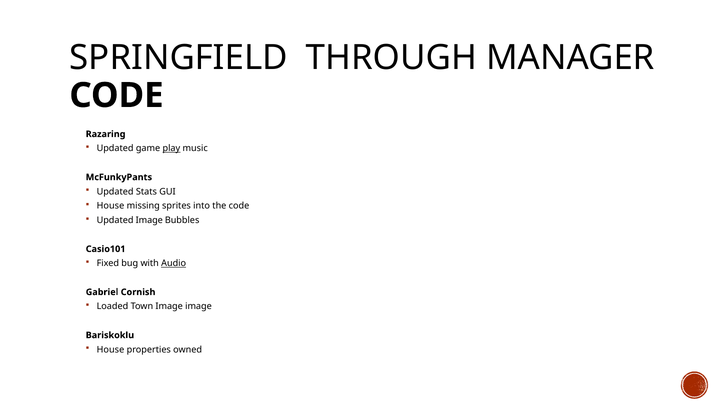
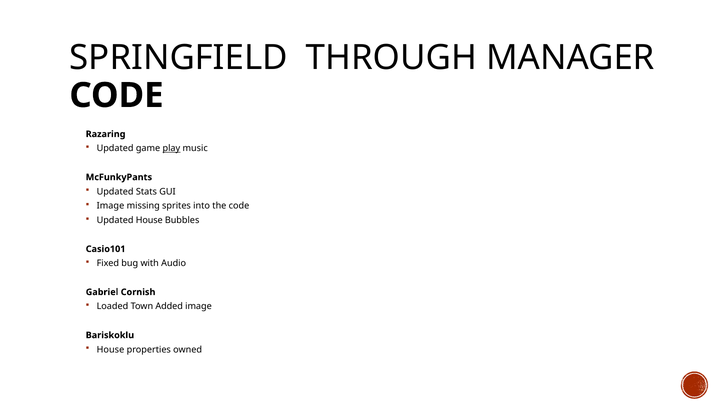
House at (110, 206): House -> Image
Updated Image: Image -> House
Audio underline: present -> none
Town Image: Image -> Added
